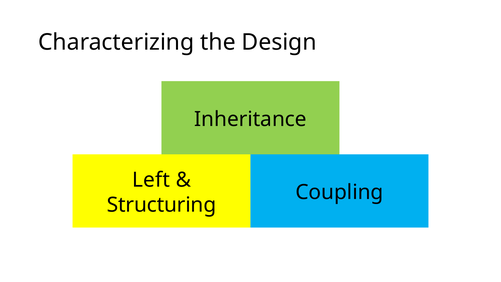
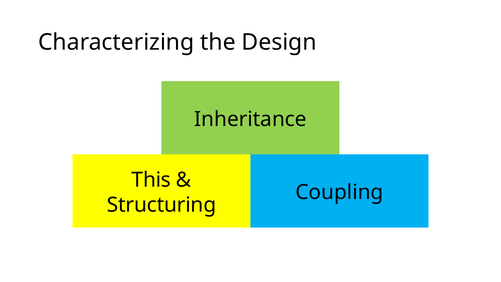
Left: Left -> This
